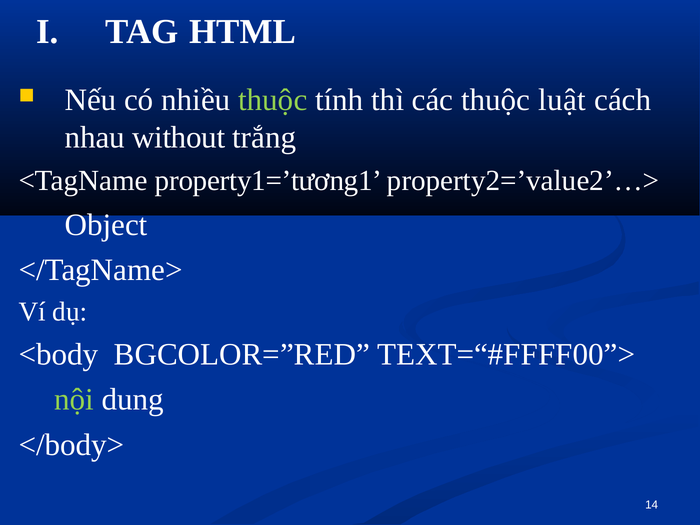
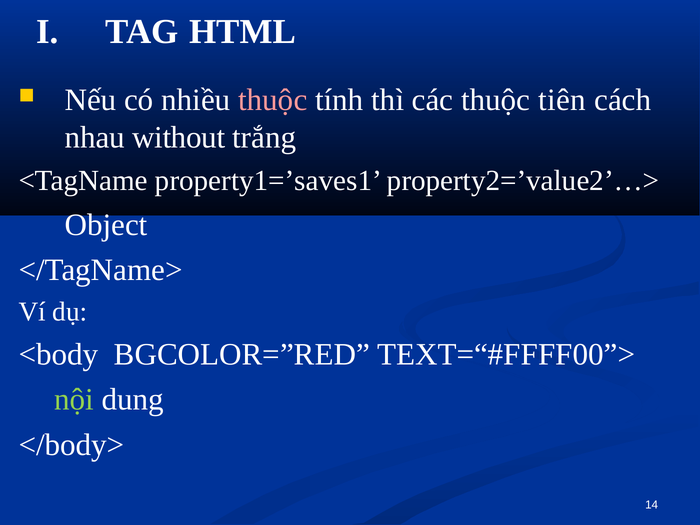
thuộc at (273, 100) colour: light green -> pink
luật: luật -> tiên
property1=’tương1: property1=’tương1 -> property1=’saves1
